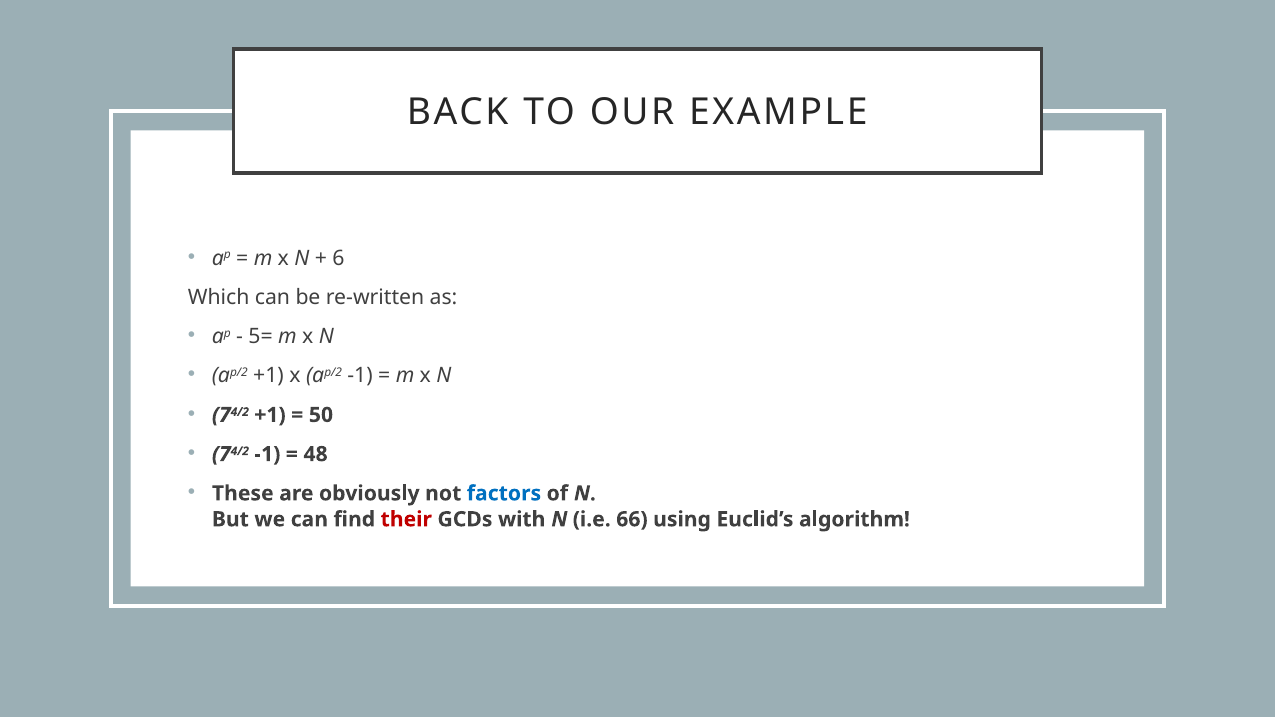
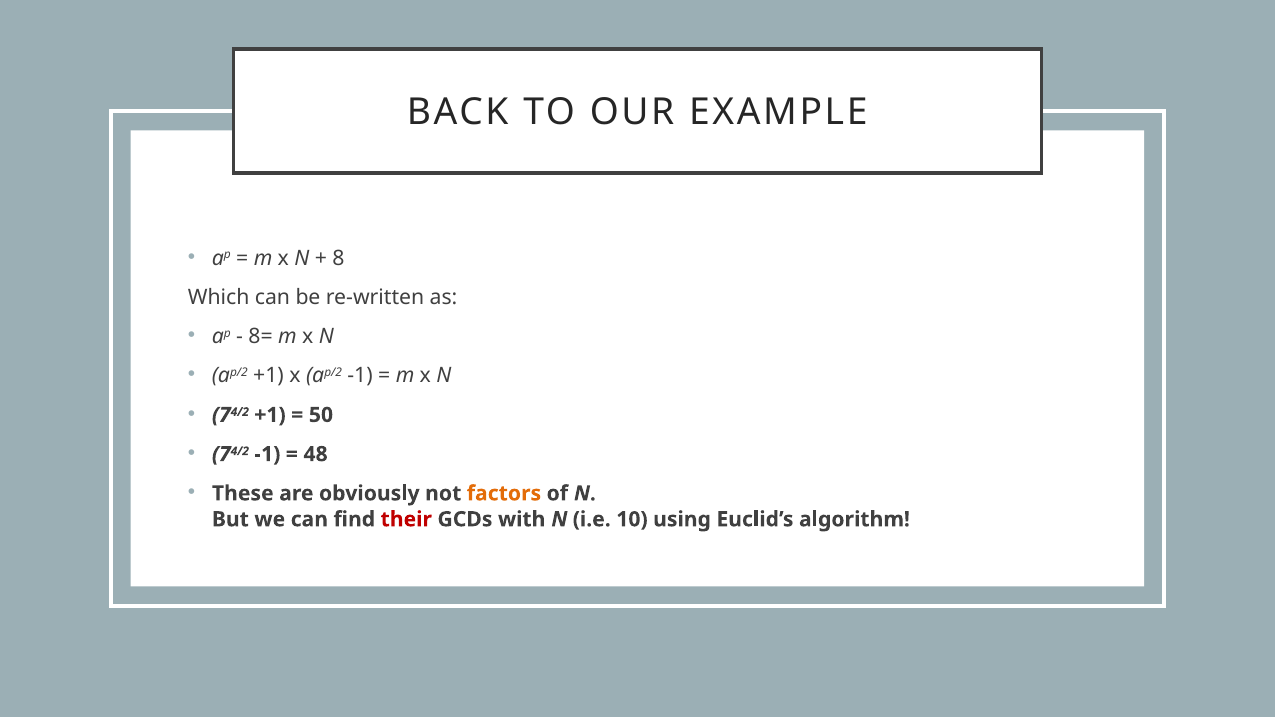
6: 6 -> 8
5=: 5= -> 8=
factors colour: blue -> orange
66: 66 -> 10
